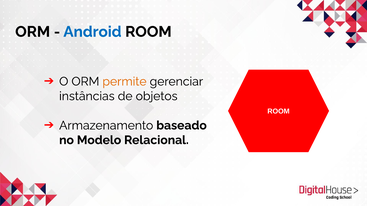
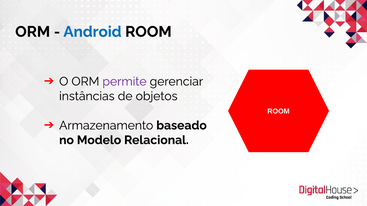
permite colour: orange -> purple
